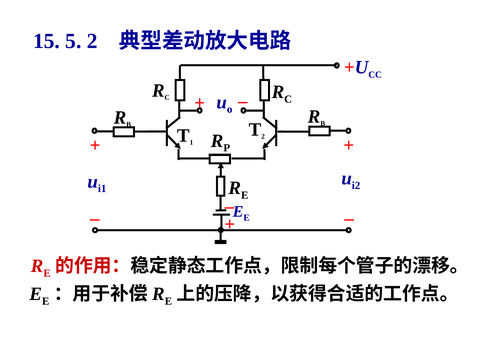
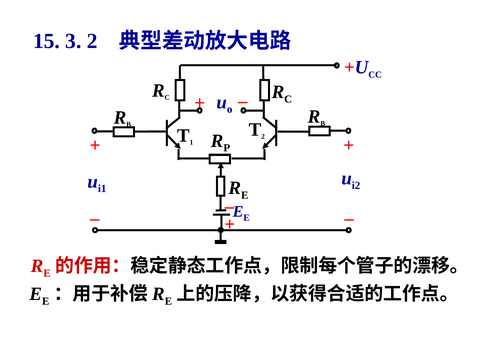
5: 5 -> 3
